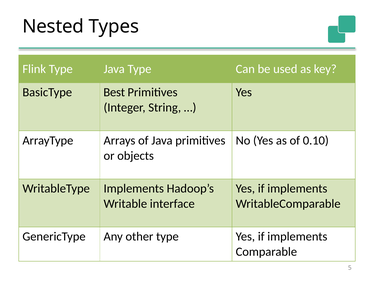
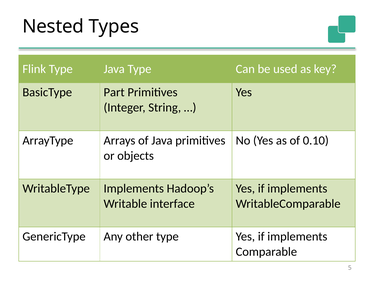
Best: Best -> Part
